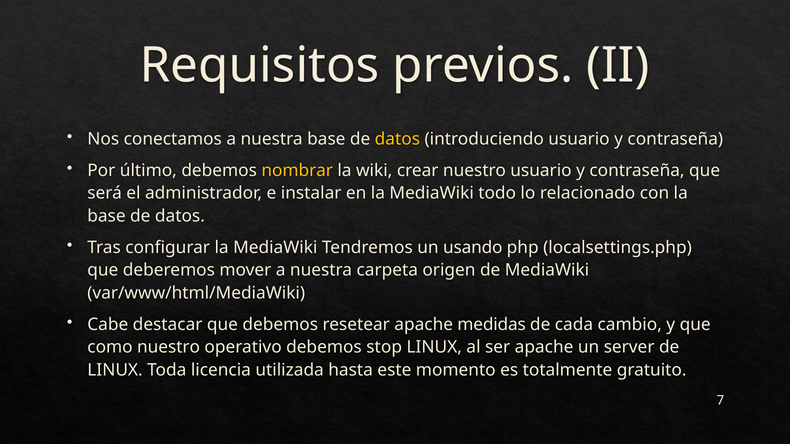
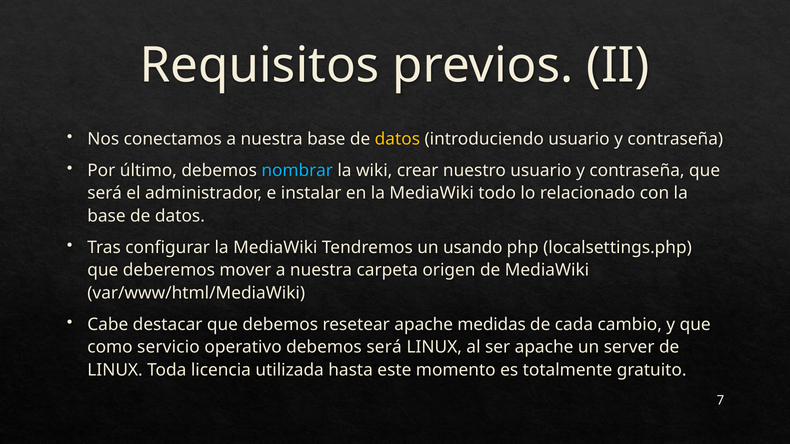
nombrar colour: yellow -> light blue
como nuestro: nuestro -> servicio
debemos stop: stop -> será
